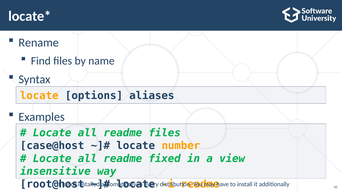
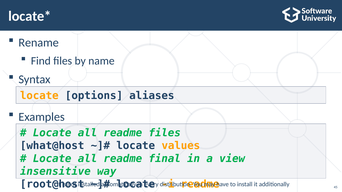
case@host: case@host -> what@host
number: number -> values
fixed: fixed -> final
